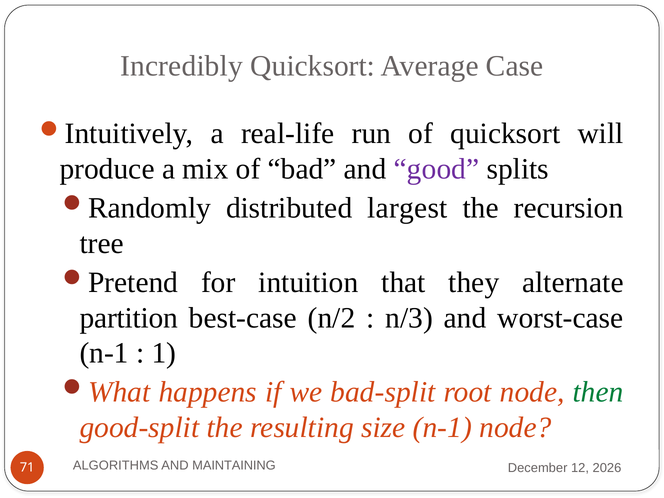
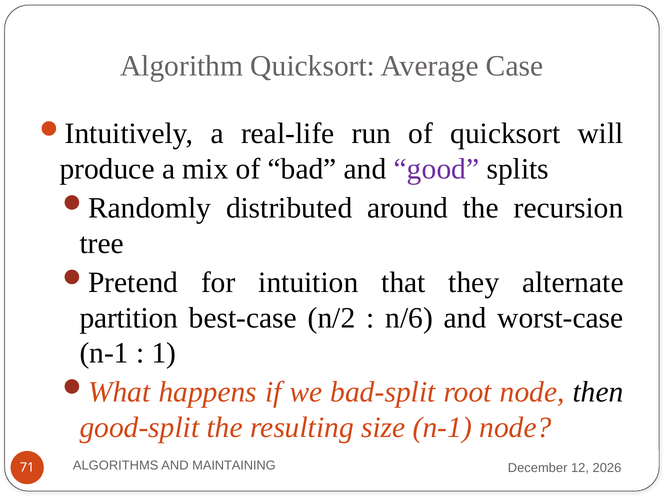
Incredibly: Incredibly -> Algorithm
largest: largest -> around
n/3: n/3 -> n/6
then colour: green -> black
